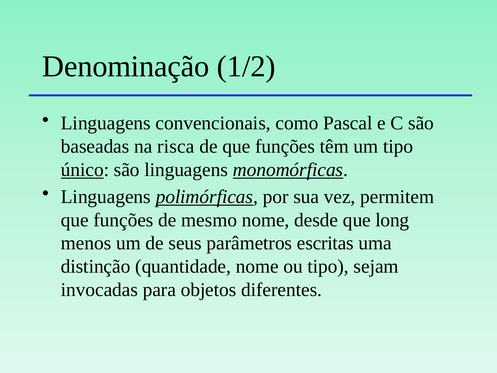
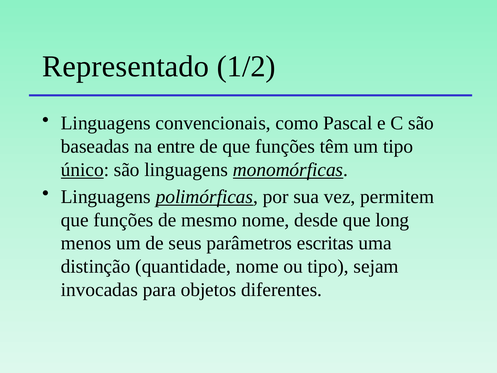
Denominação: Denominação -> Representado
risca: risca -> entre
